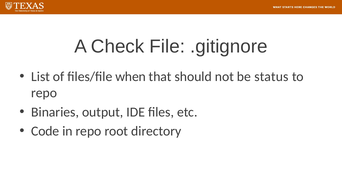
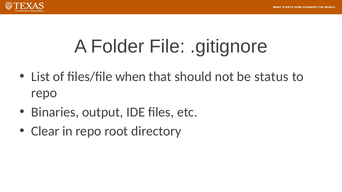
Check: Check -> Folder
Code: Code -> Clear
